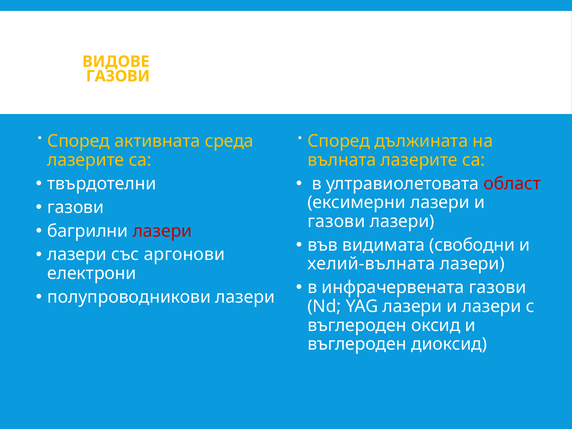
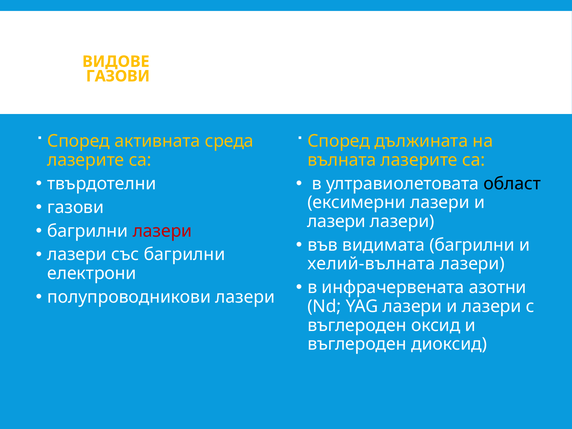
област colour: red -> black
газови at (336, 221): газови -> лазери
видимата свободни: свободни -> багрилни
със аргонови: аргонови -> багрилни
инфрачервената газови: газови -> азотни
